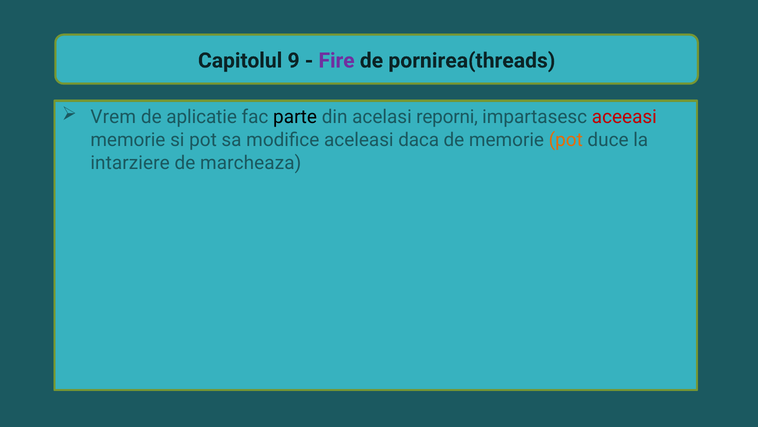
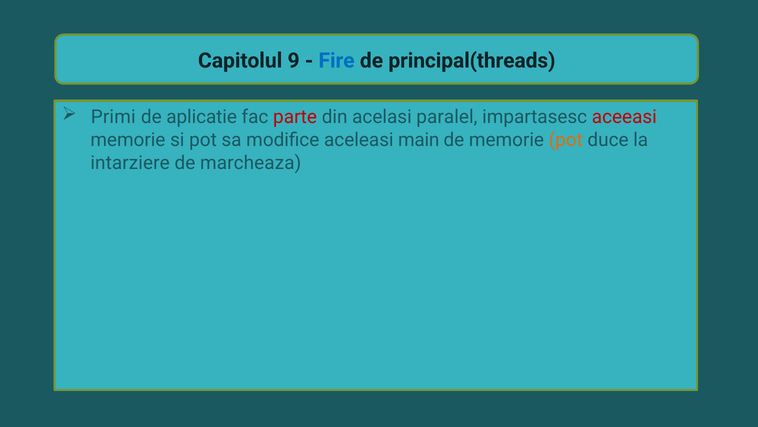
Fire colour: purple -> blue
pornirea(threads: pornirea(threads -> principal(threads
Vrem: Vrem -> Primi
parte colour: black -> red
reporni: reporni -> paralel
daca: daca -> main
